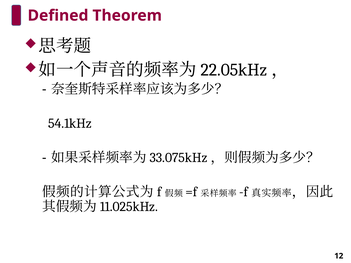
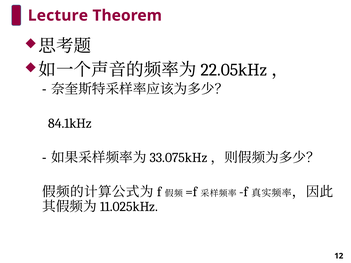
Defined: Defined -> Lecture
54.1kHz: 54.1kHz -> 84.1kHz
